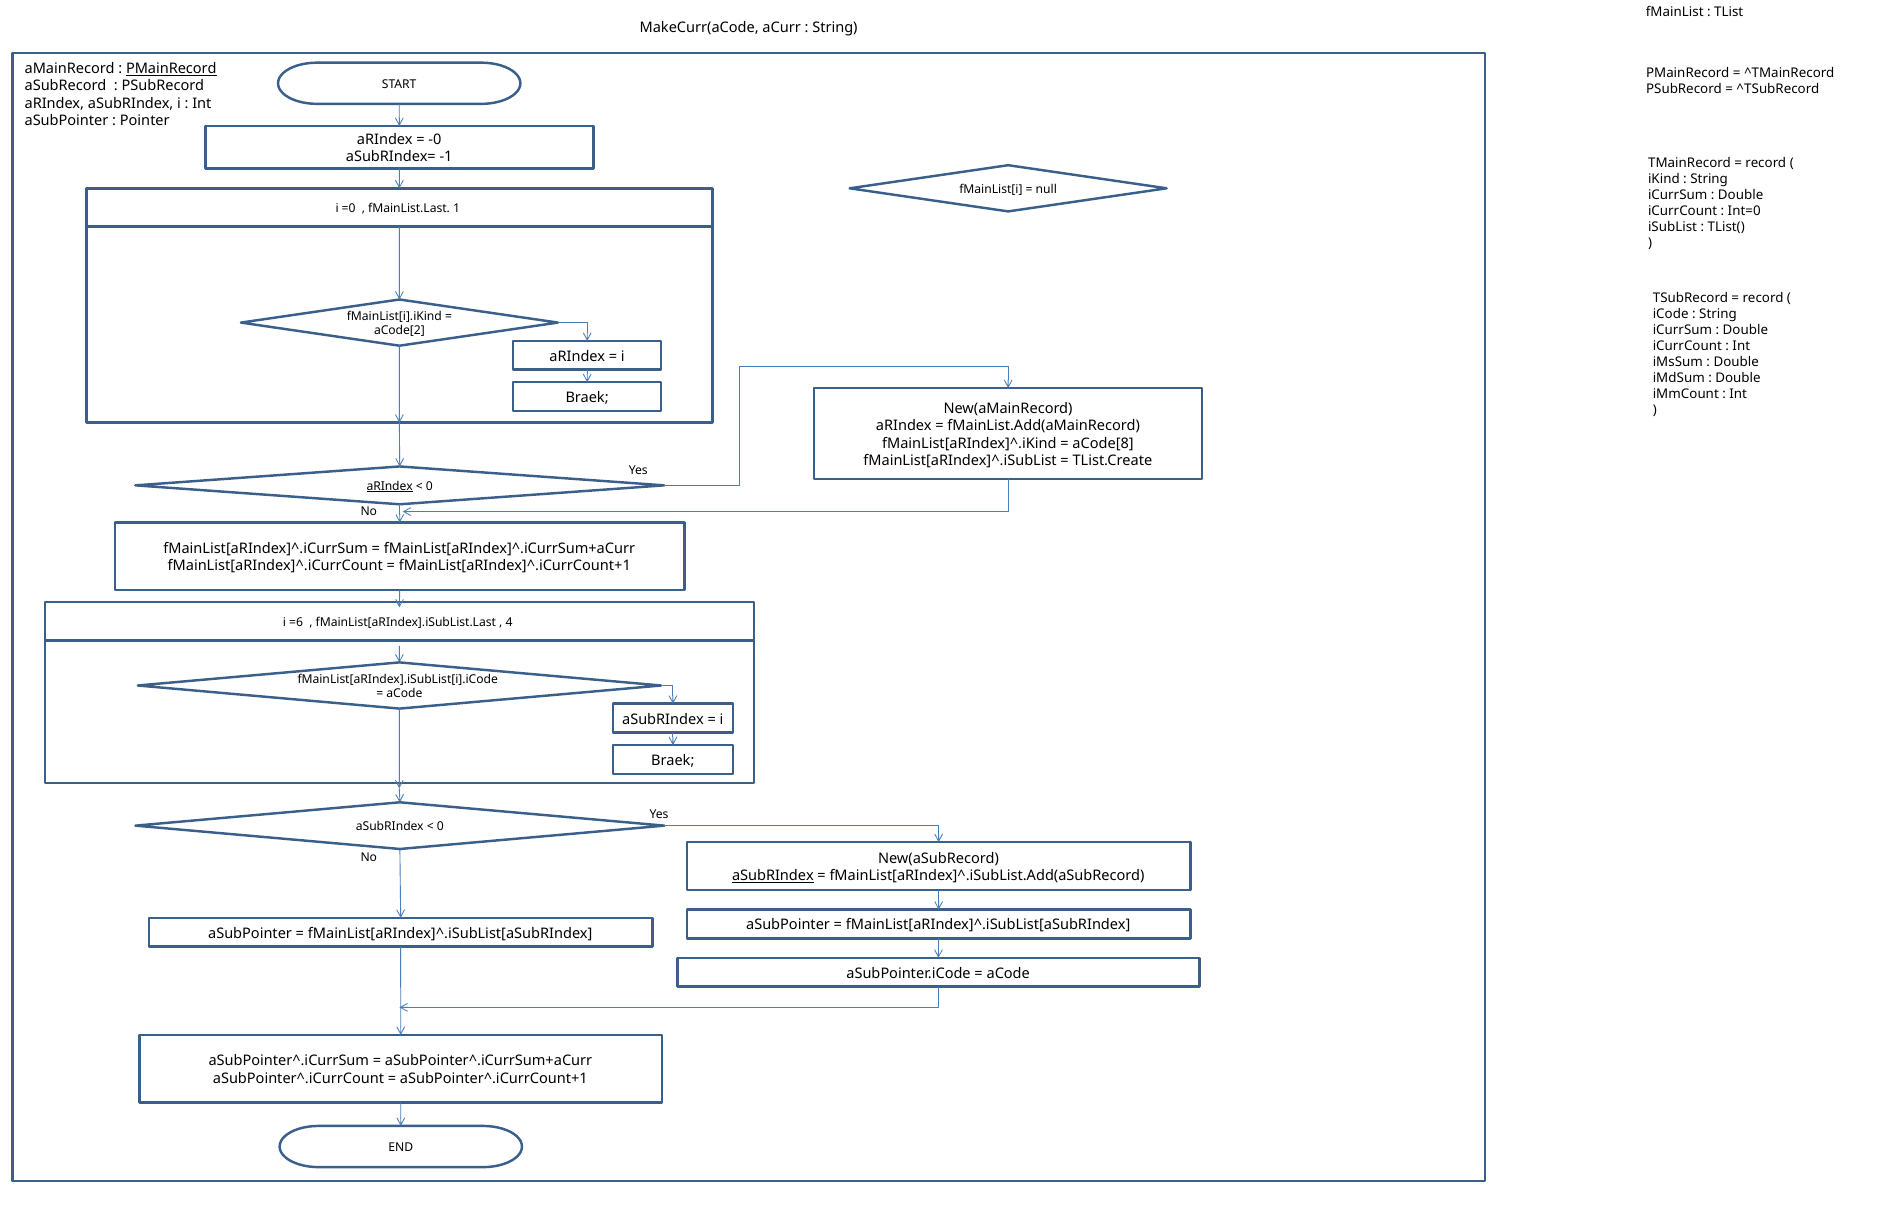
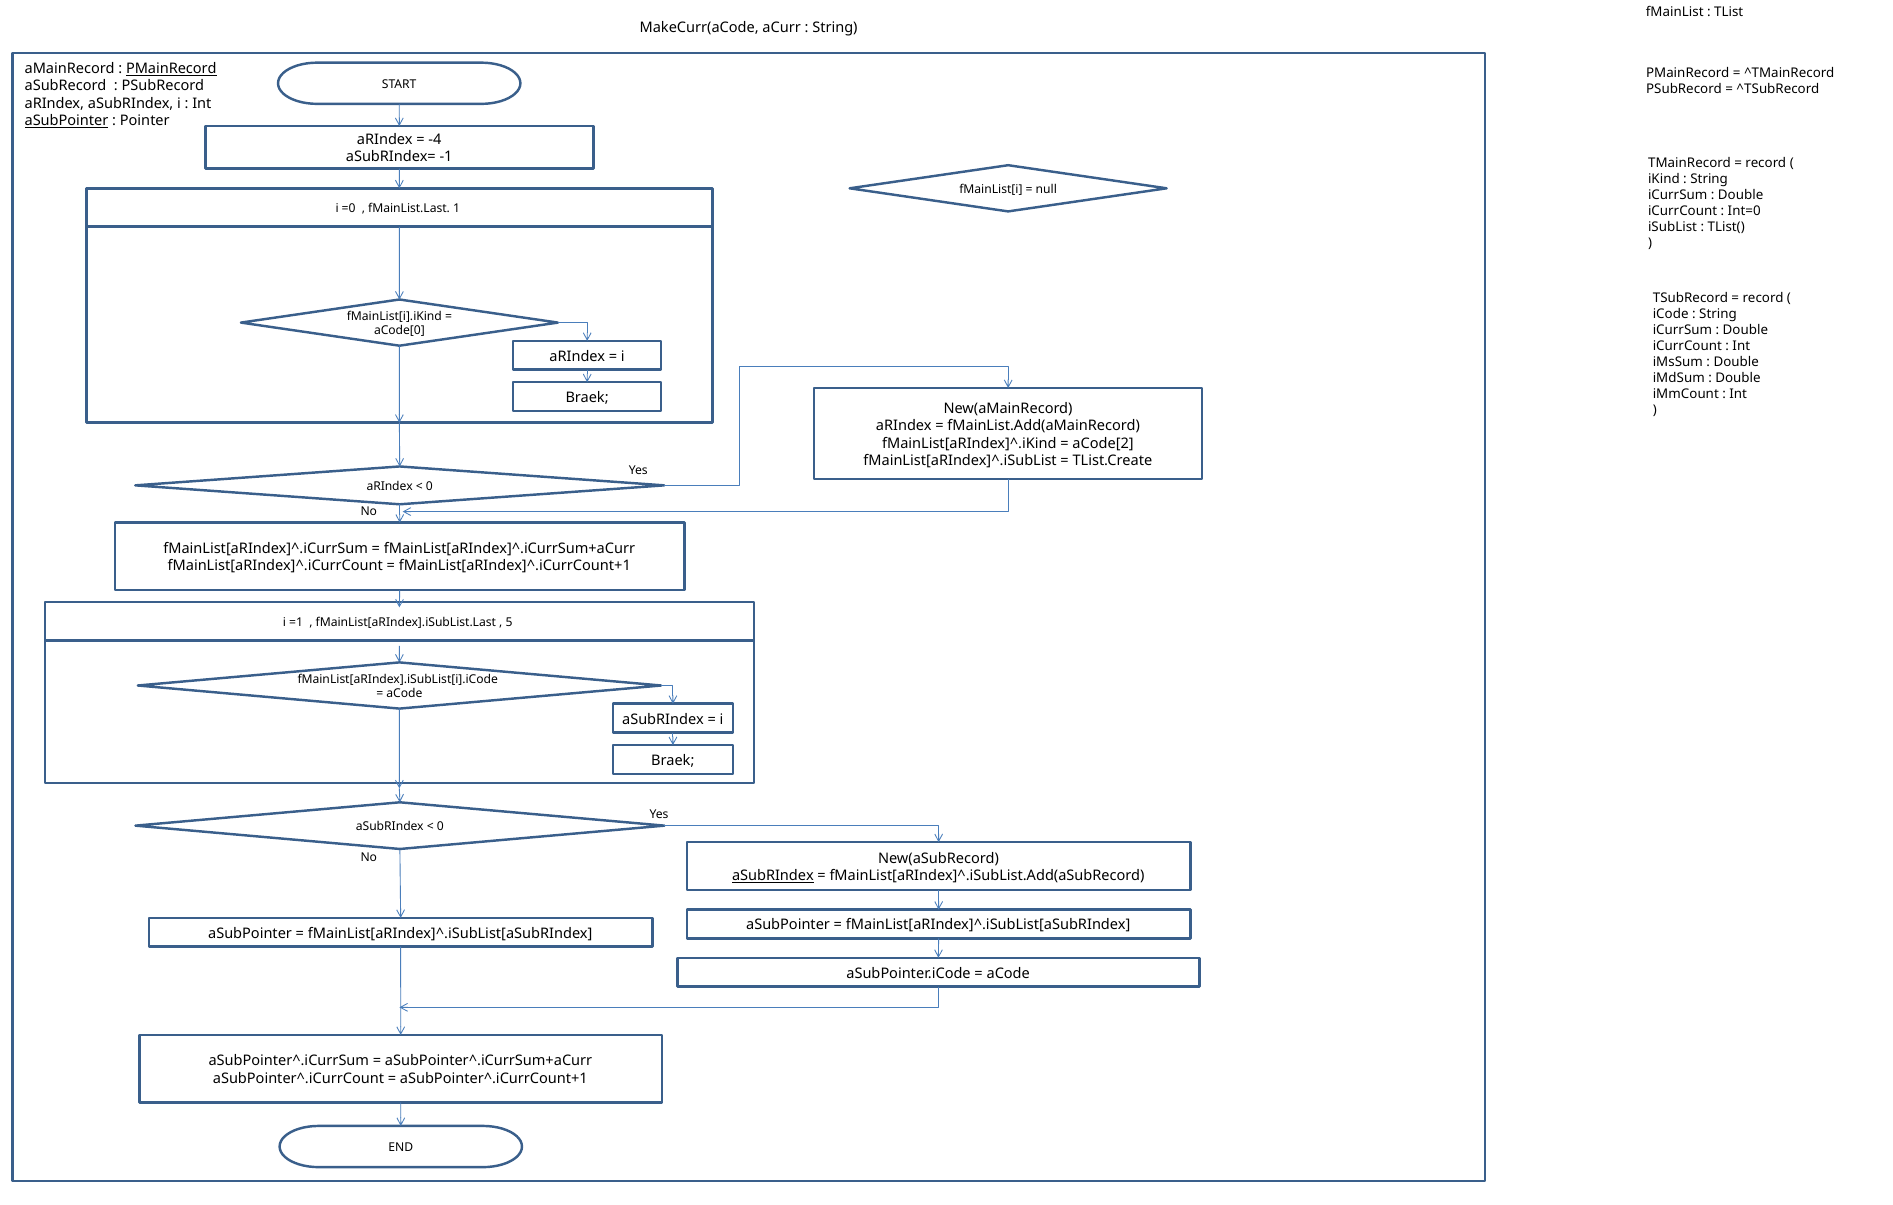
aSubPointer at (67, 121) underline: none -> present
-0: -0 -> -4
aCode[2: aCode[2 -> aCode[0
aCode[8: aCode[8 -> aCode[2
aRIndex at (390, 486) underline: present -> none
=6: =6 -> =1
4: 4 -> 5
